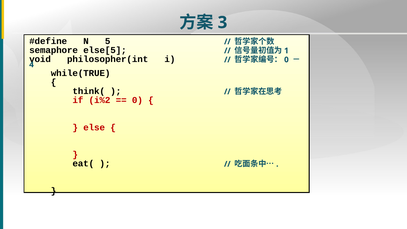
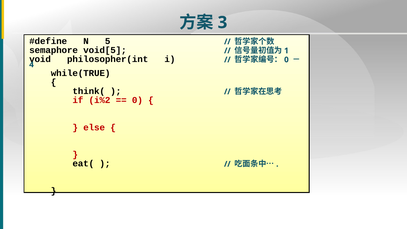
else[5: else[5 -> void[5
